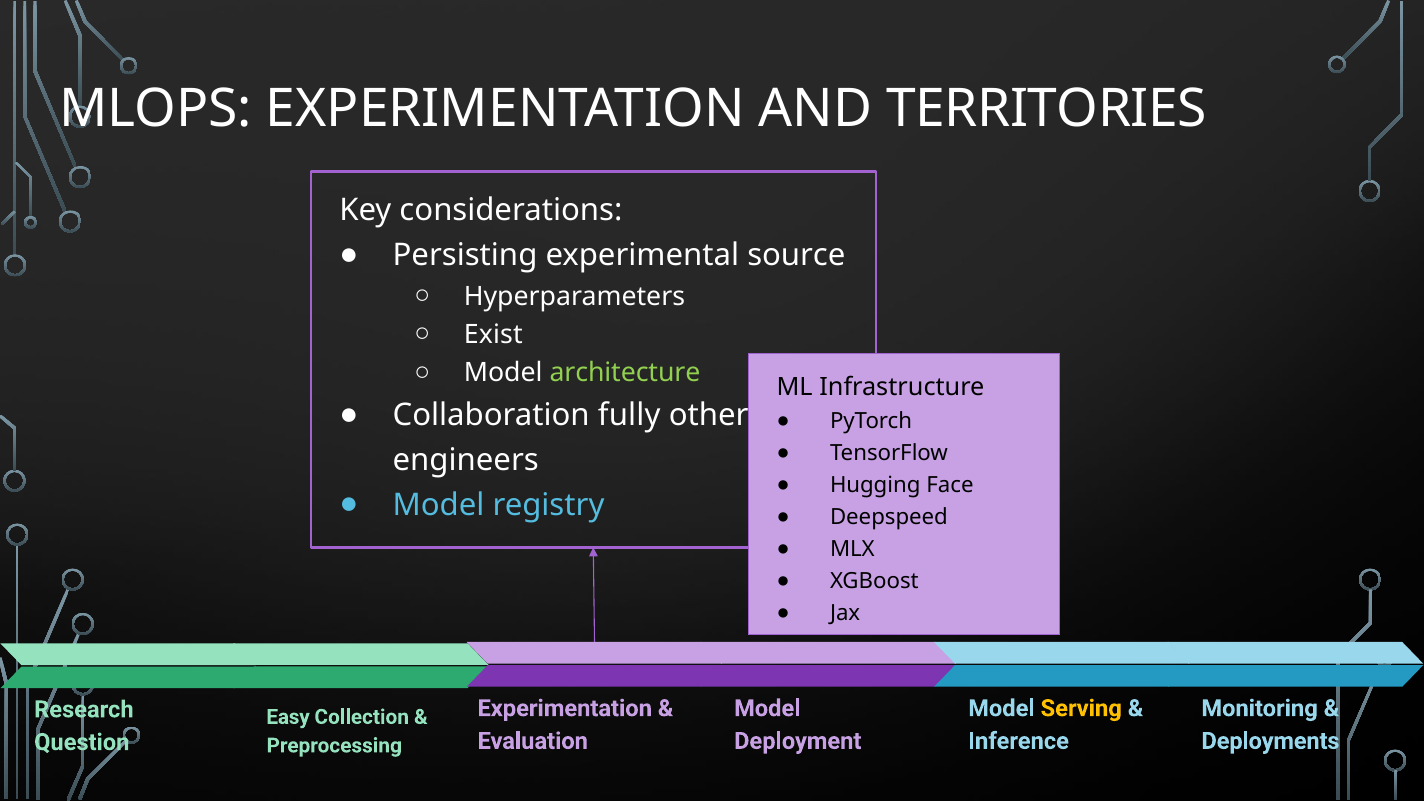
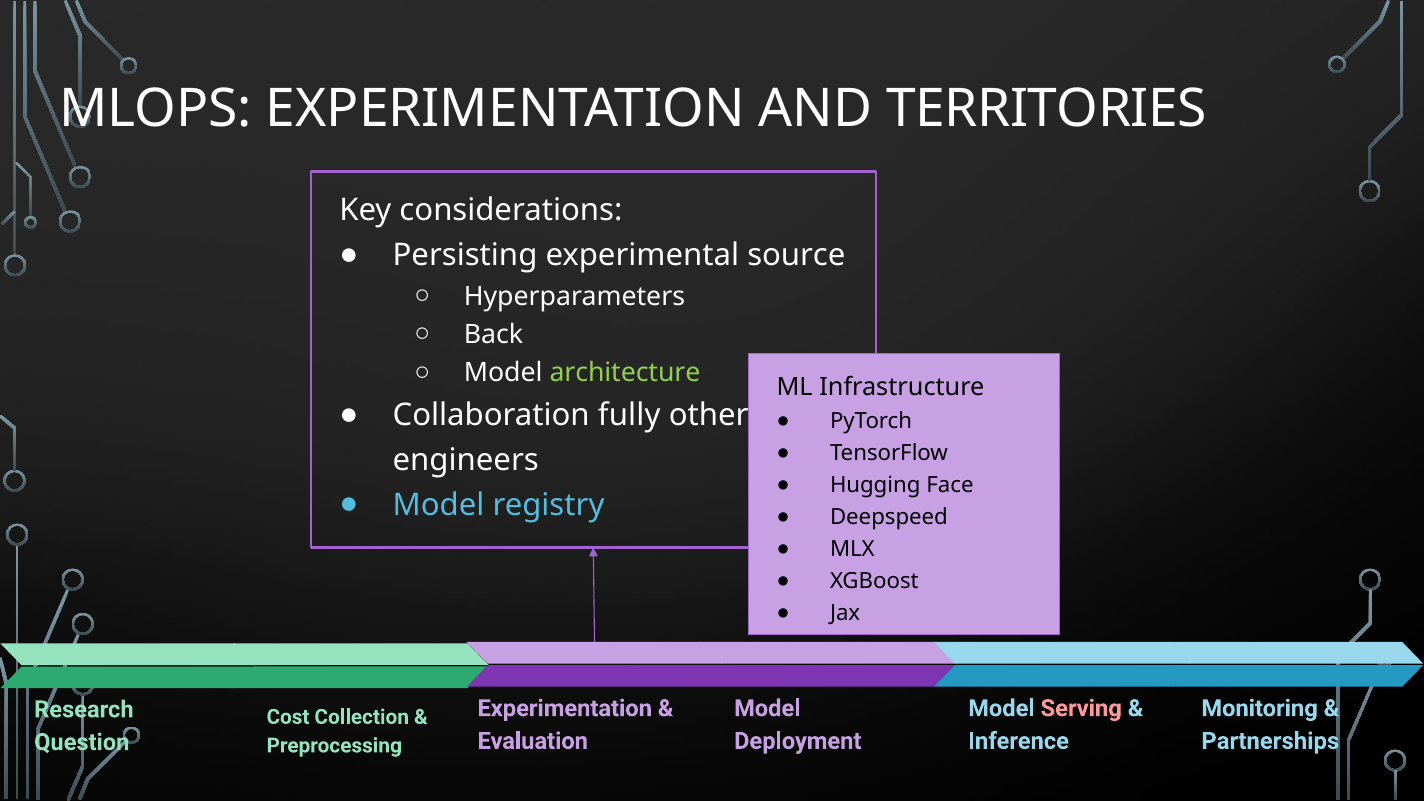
Exist: Exist -> Back
Serving colour: yellow -> pink
Easy: Easy -> Cost
Deployments: Deployments -> Partnerships
